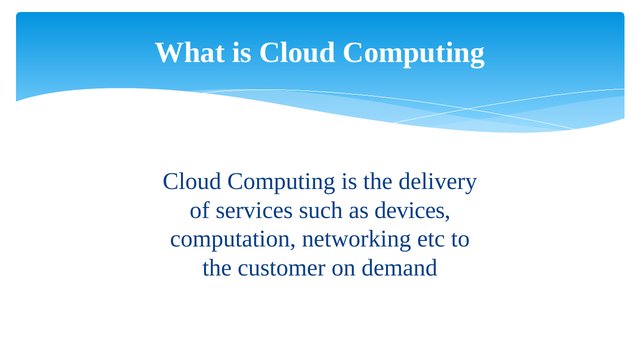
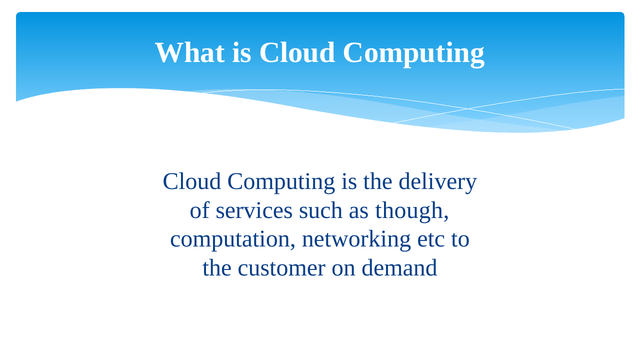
devices: devices -> though
